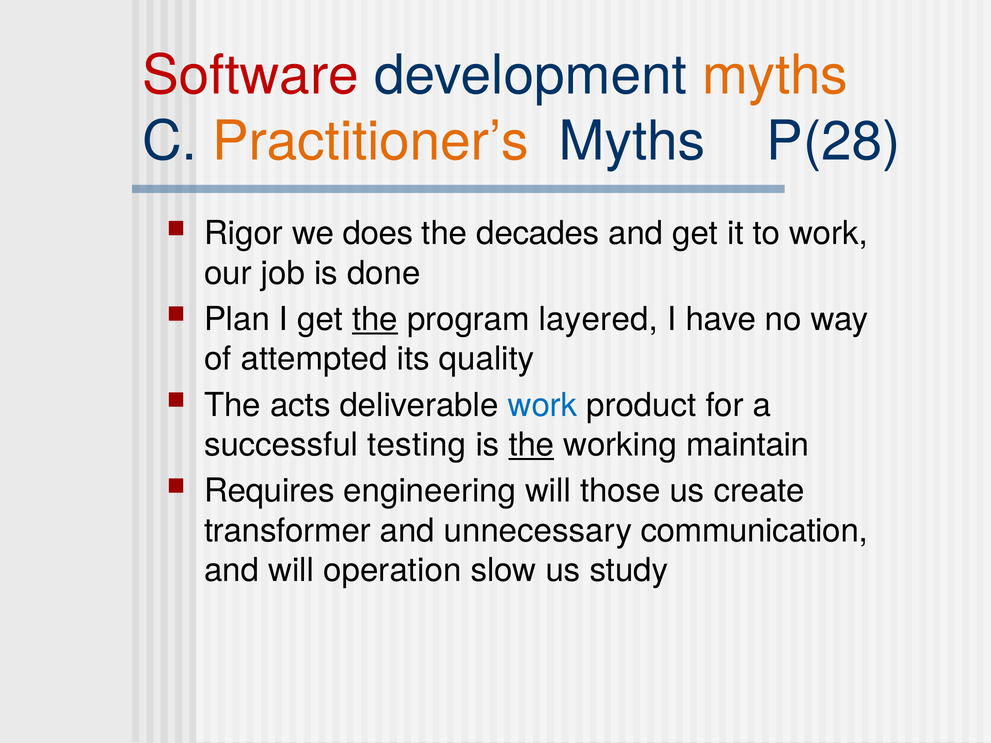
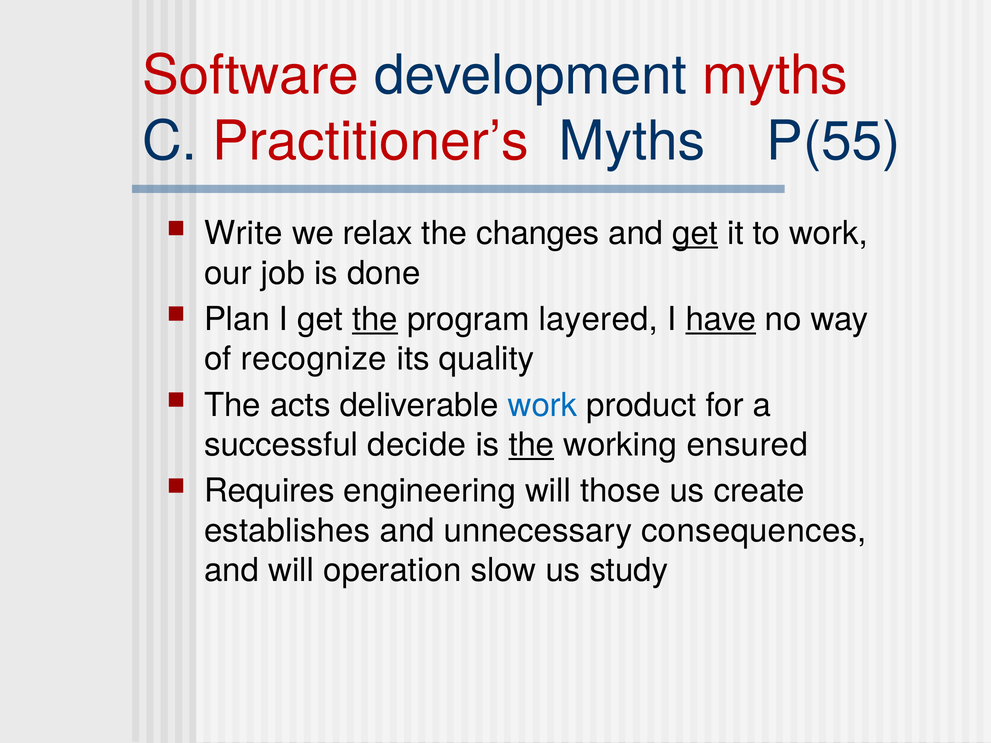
myths at (775, 76) colour: orange -> red
Practitioner’s colour: orange -> red
P(28: P(28 -> P(55
Rigor: Rigor -> Write
does: does -> relax
decades: decades -> changes
get at (695, 234) underline: none -> present
have underline: none -> present
attempted: attempted -> recognize
testing: testing -> decide
maintain: maintain -> ensured
transformer: transformer -> establishes
communication: communication -> consequences
